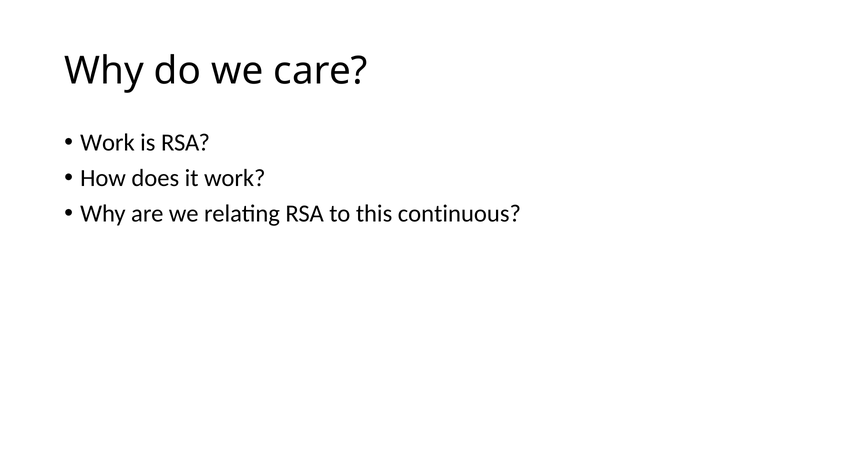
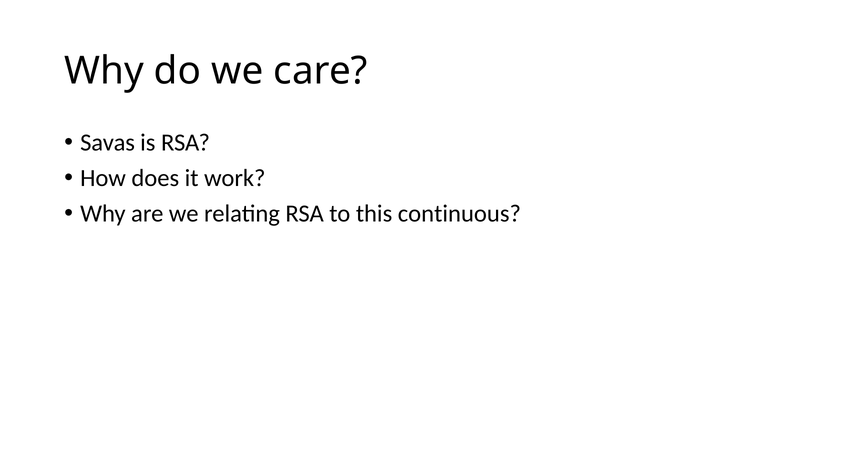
Work at (107, 143): Work -> Savas
